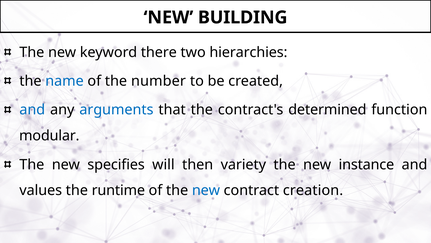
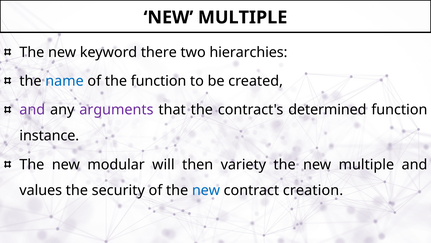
BUILDING at (243, 17): BUILDING -> MULTIPLE
the number: number -> function
and at (32, 110) colour: blue -> purple
arguments colour: blue -> purple
modular: modular -> instance
specifies: specifies -> modular
the new instance: instance -> multiple
runtime: runtime -> security
